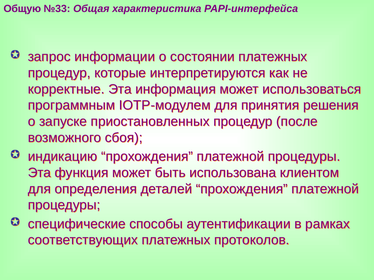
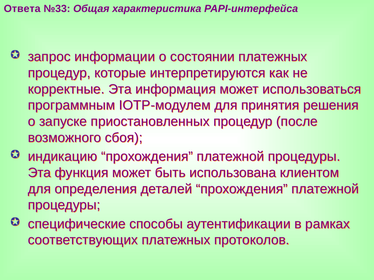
Общую: Общую -> Ответа
